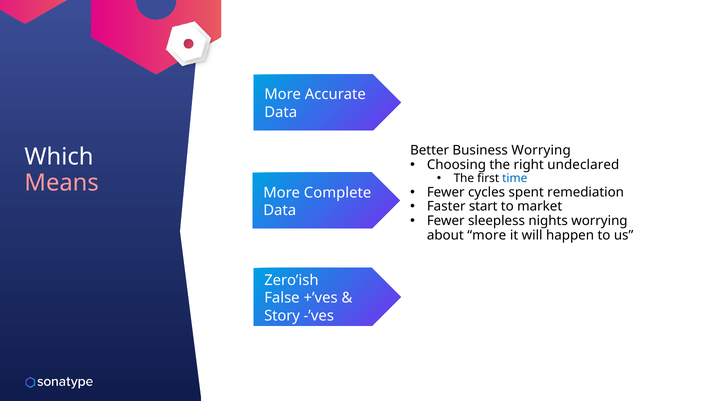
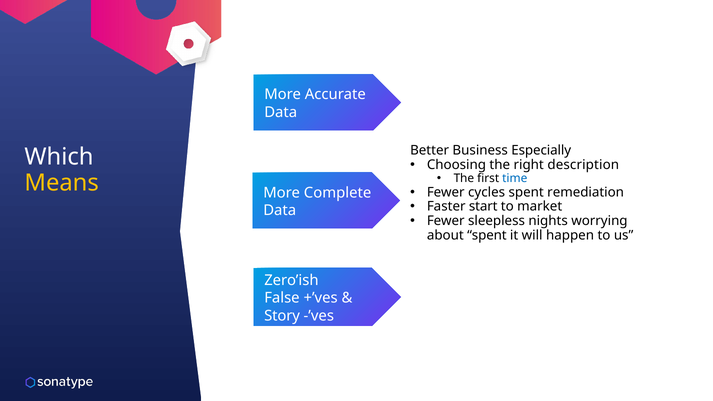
Business Worrying: Worrying -> Especially
undeclared: undeclared -> description
Means colour: pink -> yellow
more at (487, 235): more -> spent
